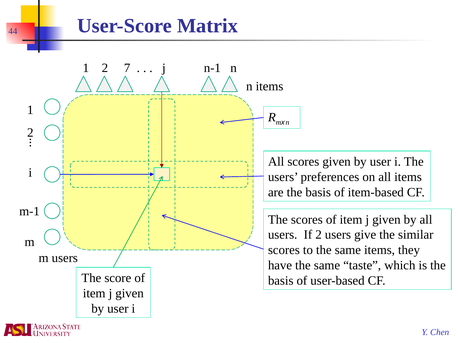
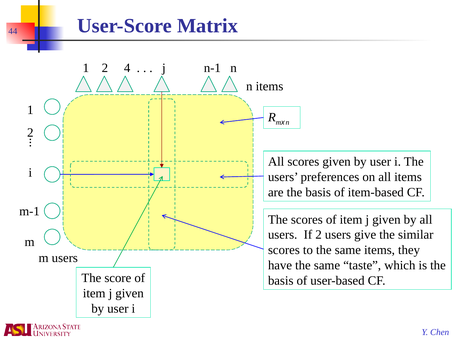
7: 7 -> 4
